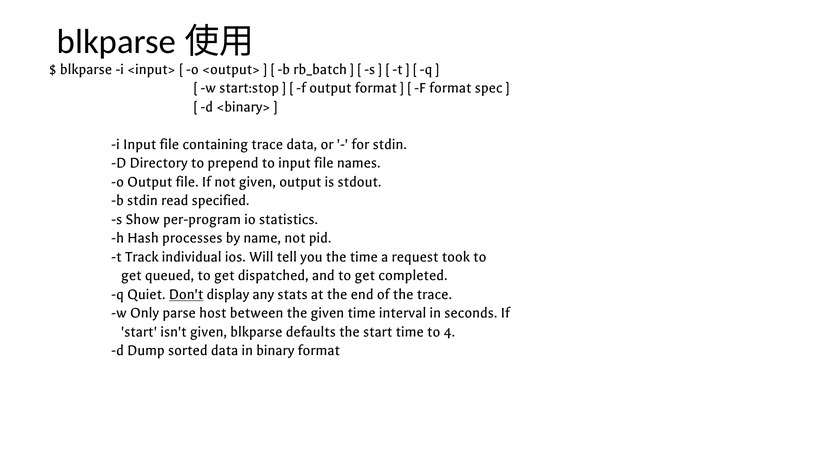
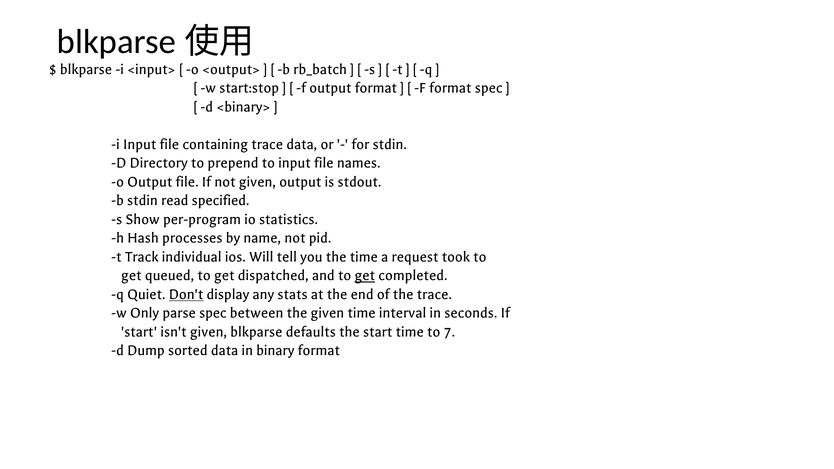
get at (365, 275) underline: none -> present
parse host: host -> spec
4: 4 -> 7
